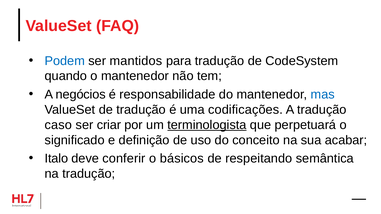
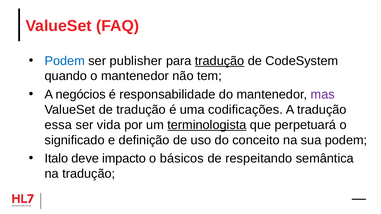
mantidos: mantidos -> publisher
tradução at (220, 61) underline: none -> present
mas colour: blue -> purple
caso: caso -> essa
criar: criar -> vida
sua acabar: acabar -> podem
conferir: conferir -> impacto
